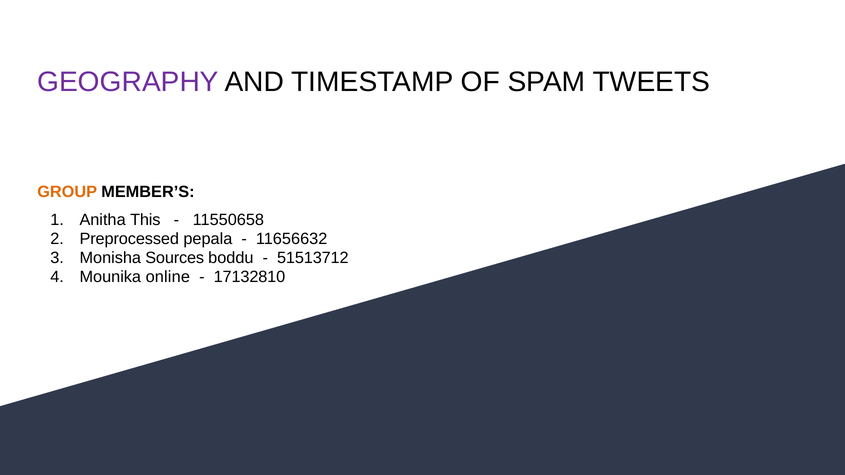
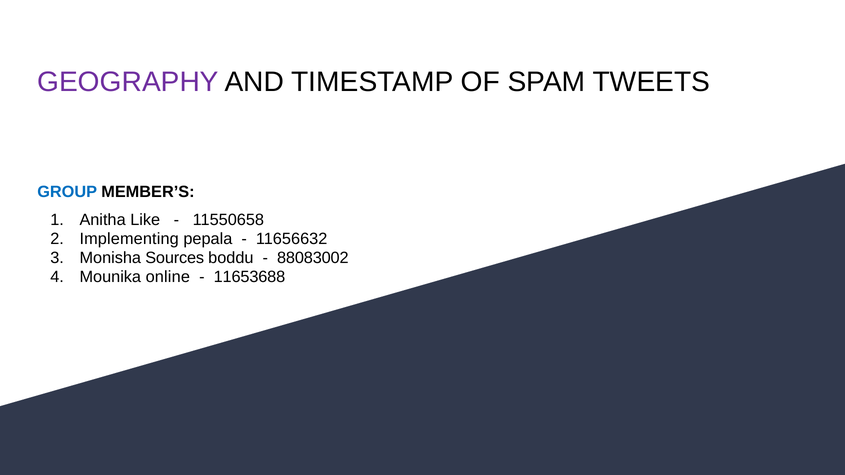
GROUP colour: orange -> blue
This: This -> Like
Preprocessed: Preprocessed -> Implementing
51513712: 51513712 -> 88083002
17132810: 17132810 -> 11653688
